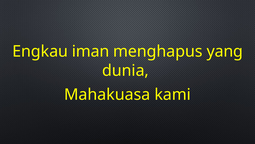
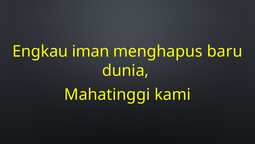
yang: yang -> baru
Mahakuasa: Mahakuasa -> Mahatinggi
